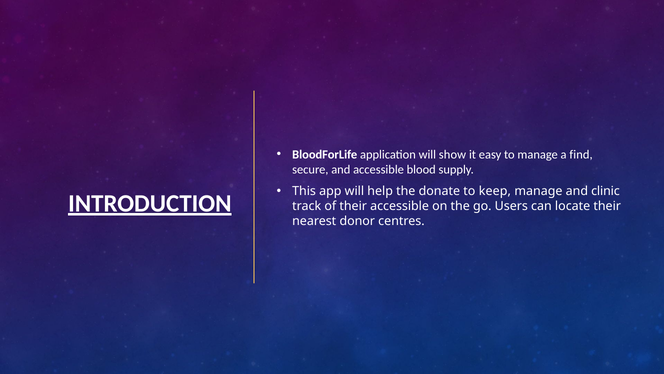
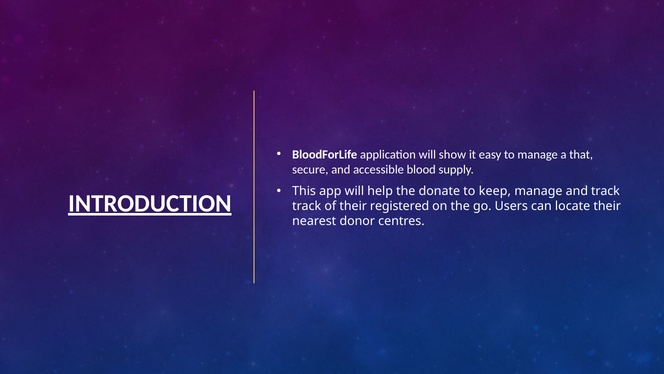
find: find -> that
and clinic: clinic -> track
their accessible: accessible -> registered
